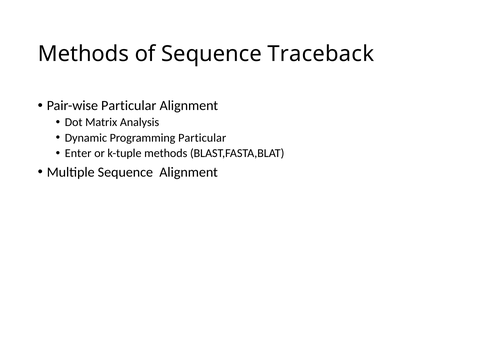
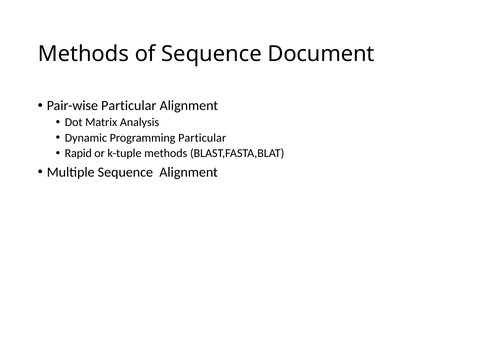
Traceback: Traceback -> Document
Enter: Enter -> Rapid
